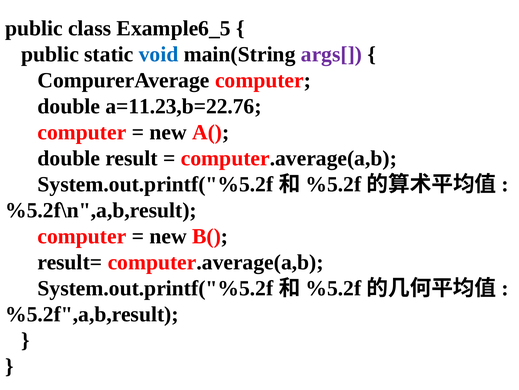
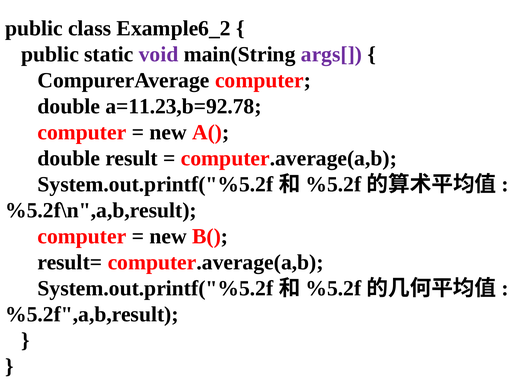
Example6_5: Example6_5 -> Example6_2
void colour: blue -> purple
a=11.23,b=22.76: a=11.23,b=22.76 -> a=11.23,b=92.78
